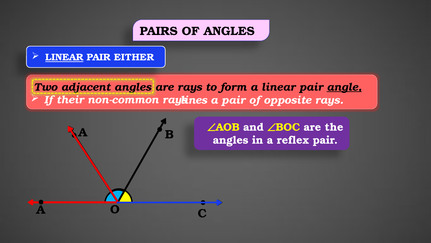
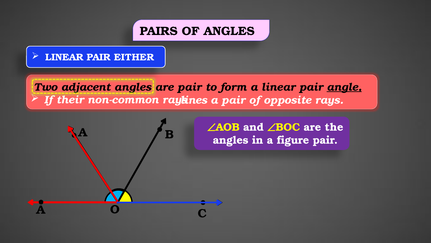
LINEAR at (64, 57) underline: present -> none
are rays: rays -> pair
reflex: reflex -> figure
